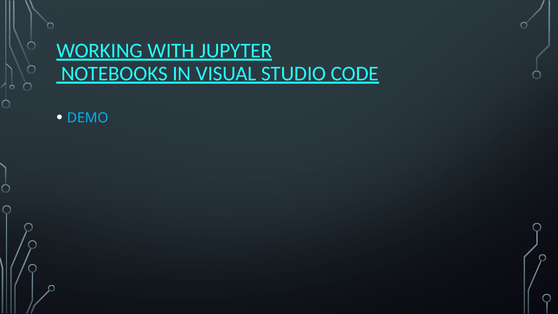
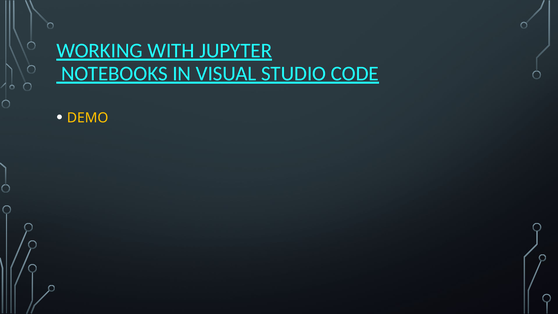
DEMO colour: light blue -> yellow
